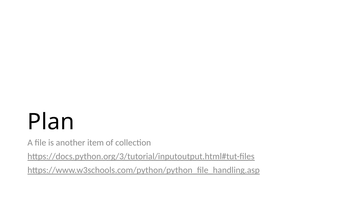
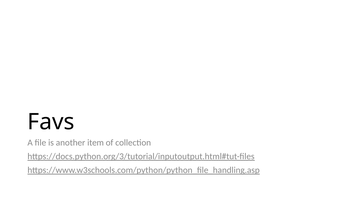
Plan: Plan -> Favs
